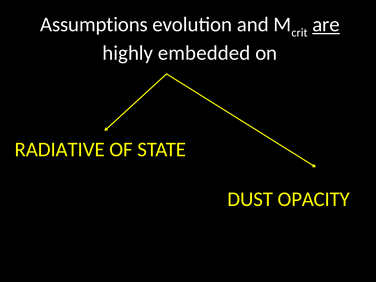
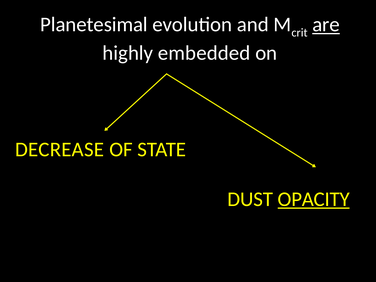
Assumptions: Assumptions -> Planetesimal
RADIATIVE: RADIATIVE -> DECREASE
OPACITY underline: none -> present
